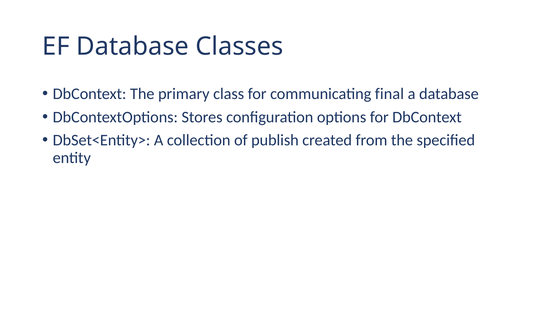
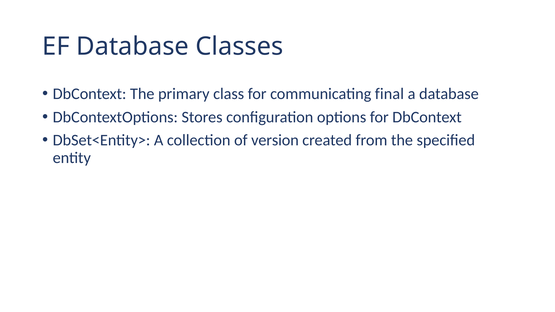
publish: publish -> version
